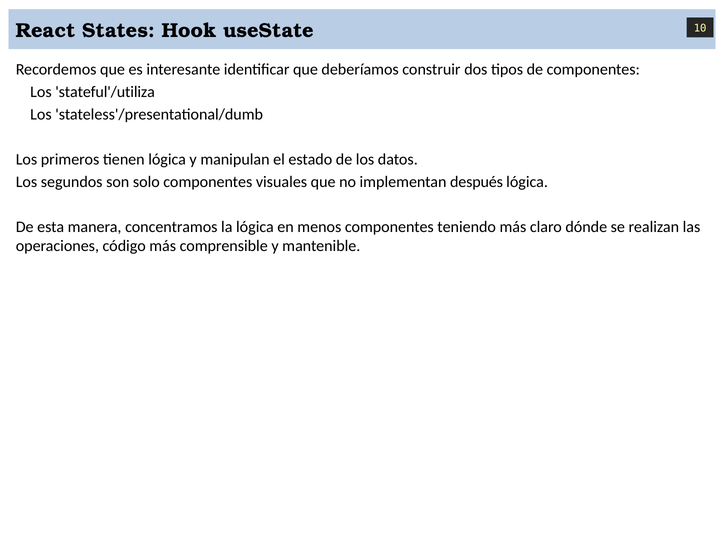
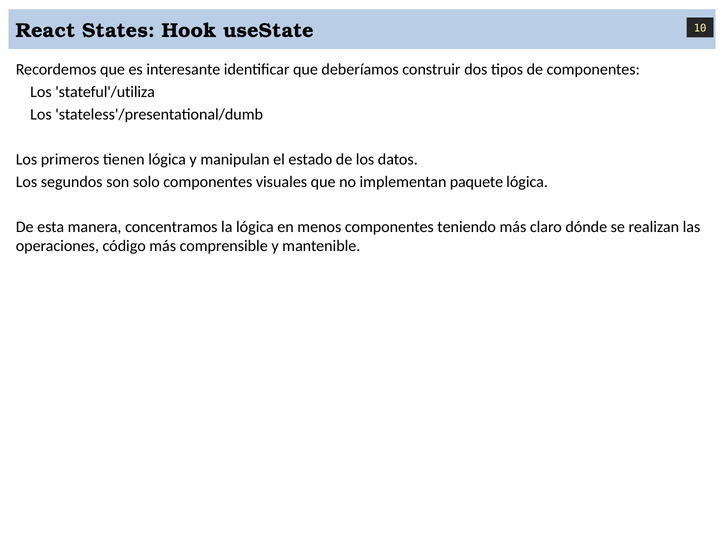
después: después -> paquete
